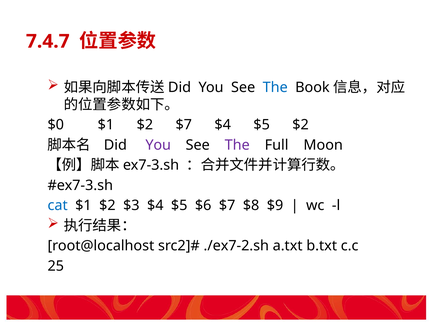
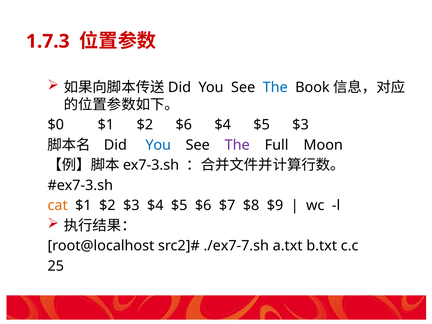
7.4.7: 7.4.7 -> 1.7.3
$2 $7: $7 -> $6
$5 $2: $2 -> $3
You at (158, 145) colour: purple -> blue
cat colour: blue -> orange
./ex7-2.sh: ./ex7-2.sh -> ./ex7-7.sh
